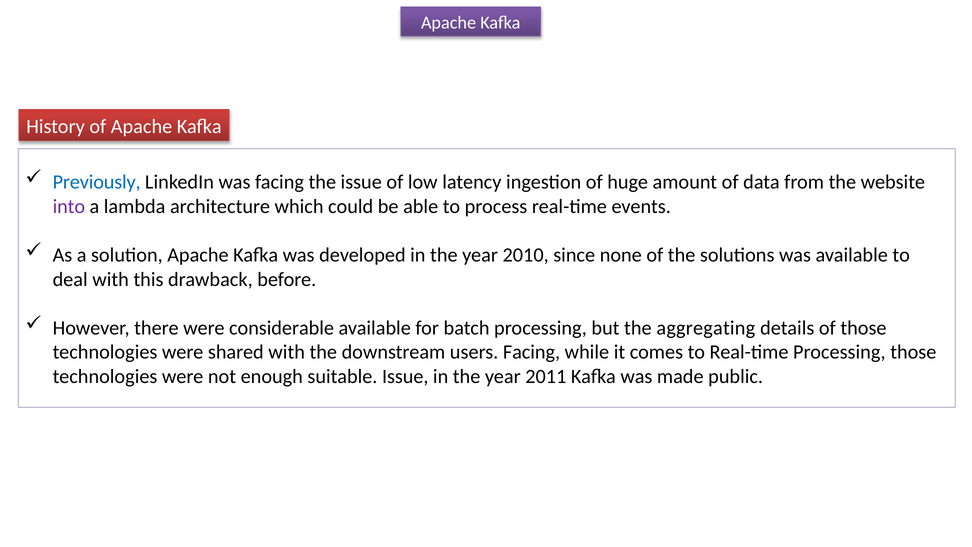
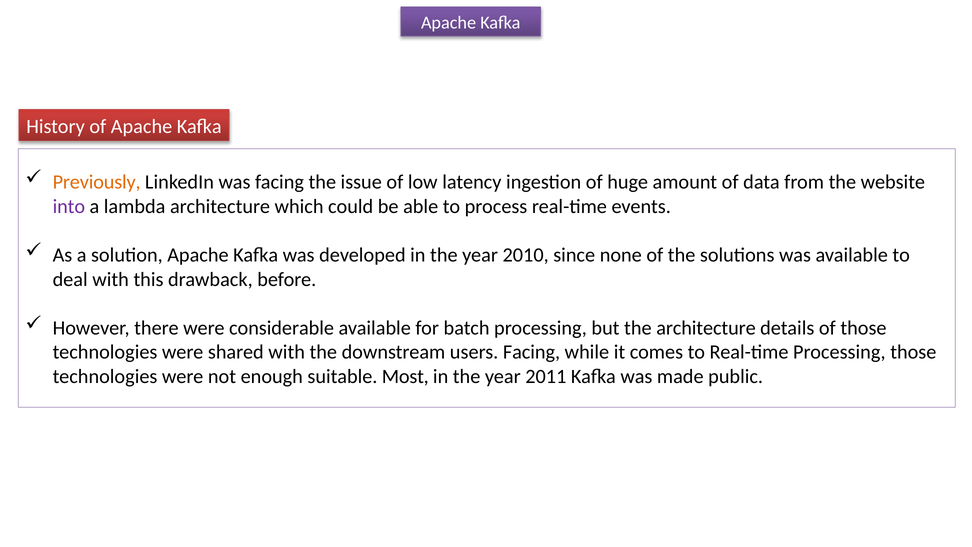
Previously colour: blue -> orange
the aggregating: aggregating -> architecture
suitable Issue: Issue -> Most
